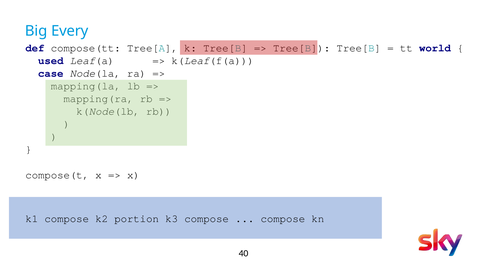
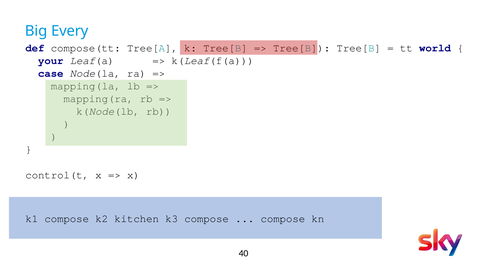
used: used -> your
compose(t: compose(t -> control(t
portion: portion -> kitchen
